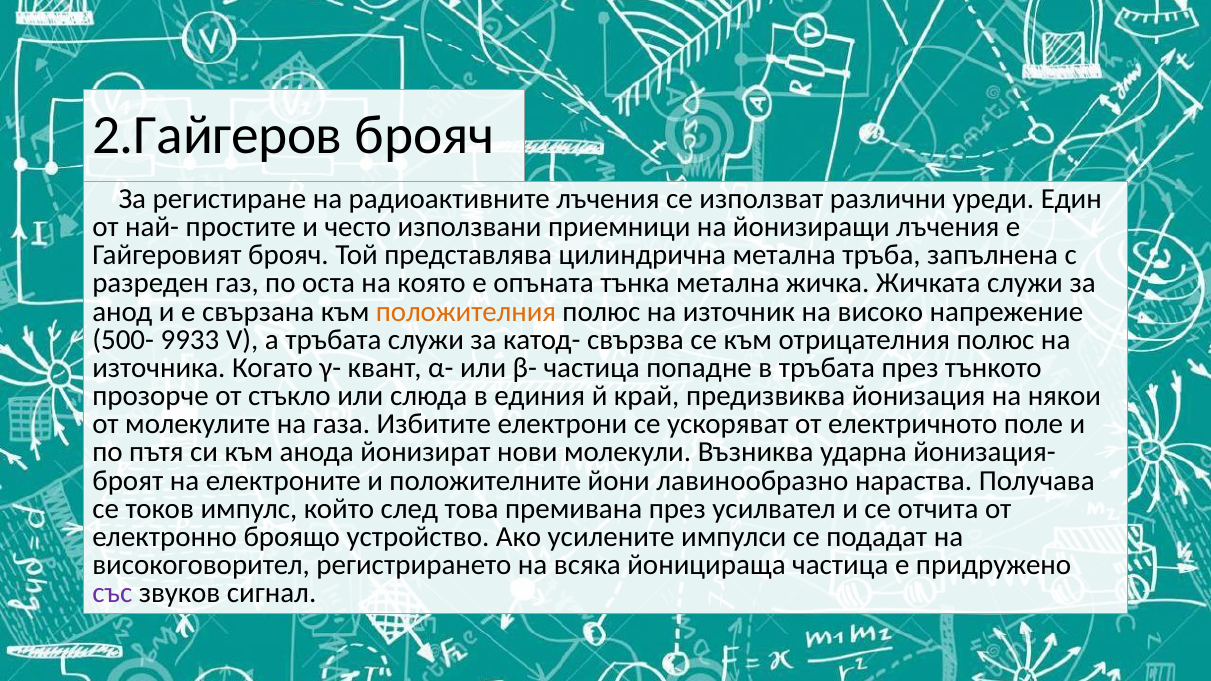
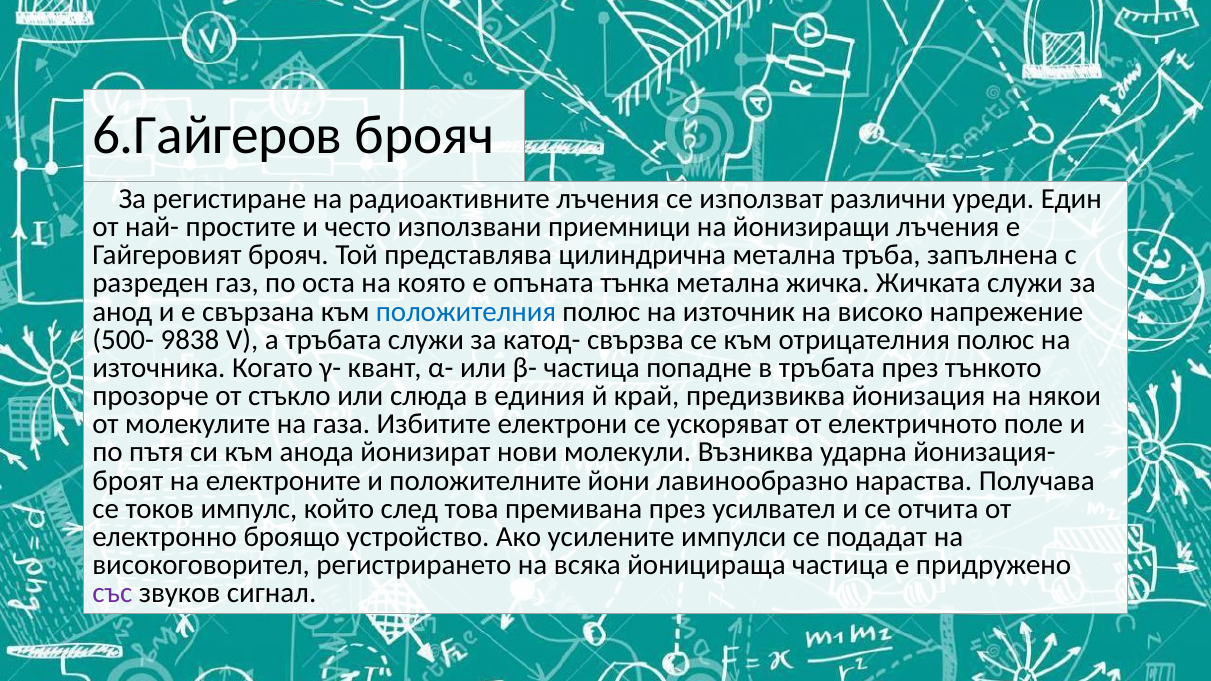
2.Гайгеров: 2.Гайгеров -> 6.Гайгеров
положителния colour: orange -> blue
9933: 9933 -> 9838
